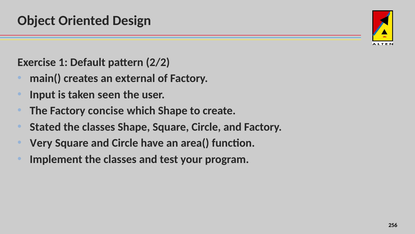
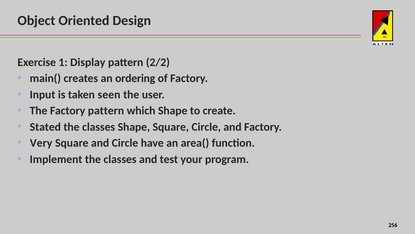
Default: Default -> Display
external: external -> ordering
Factory concise: concise -> pattern
